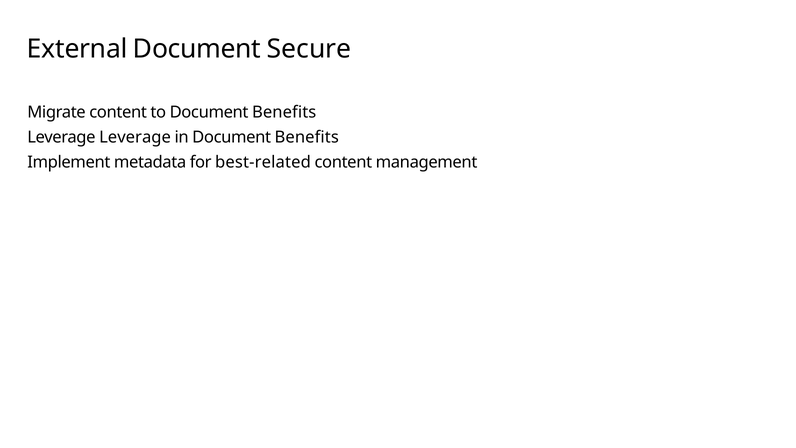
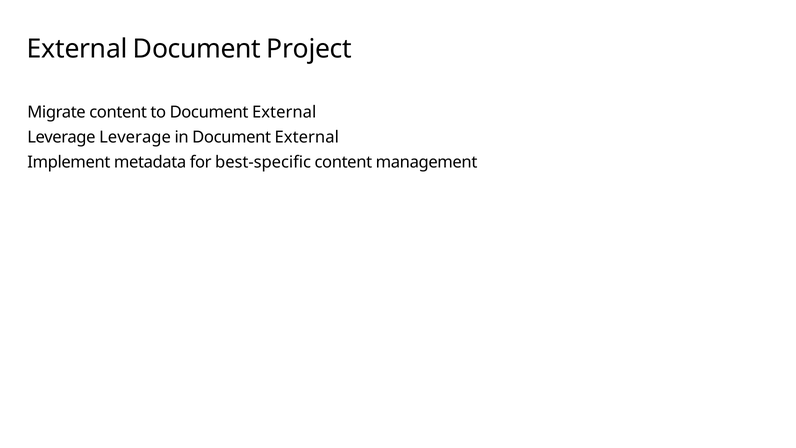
Secure: Secure -> Project
to Document Benefits: Benefits -> External
in Document Benefits: Benefits -> External
best-related: best-related -> best-specific
